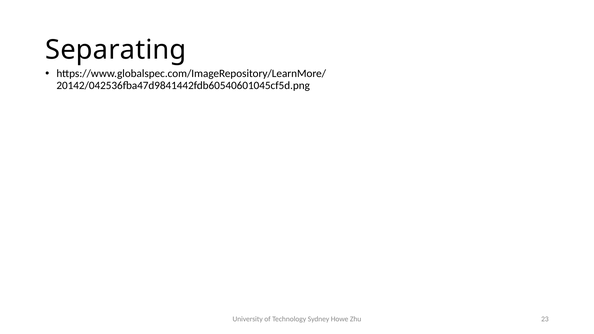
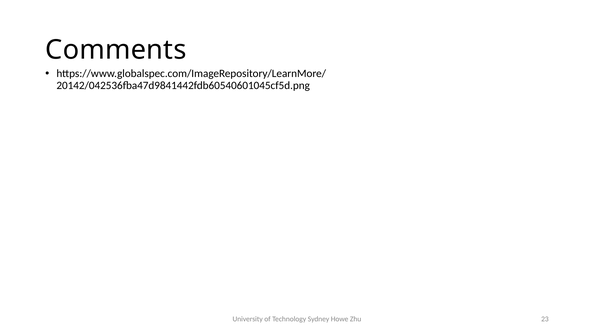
Separating: Separating -> Comments
